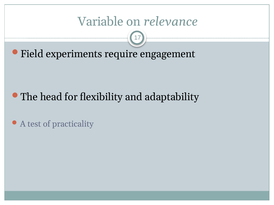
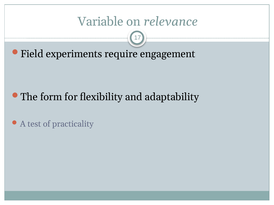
head: head -> form
